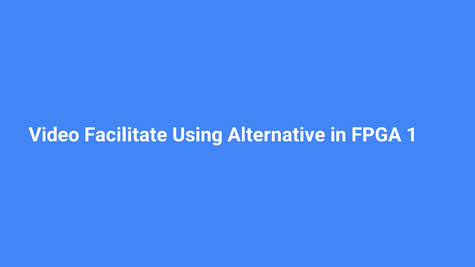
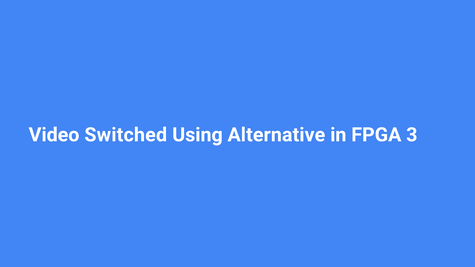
Facilitate: Facilitate -> Switched
1: 1 -> 3
